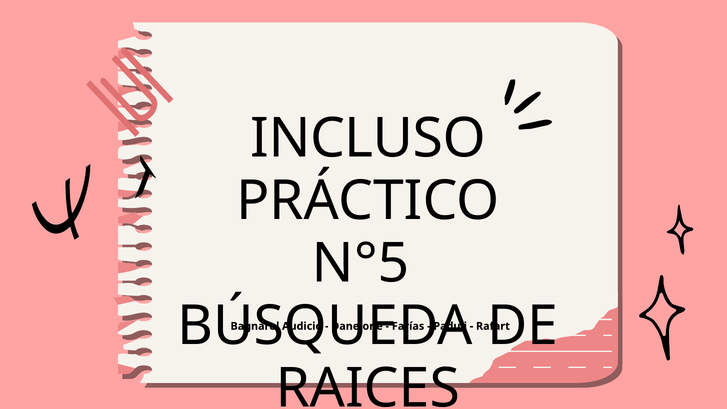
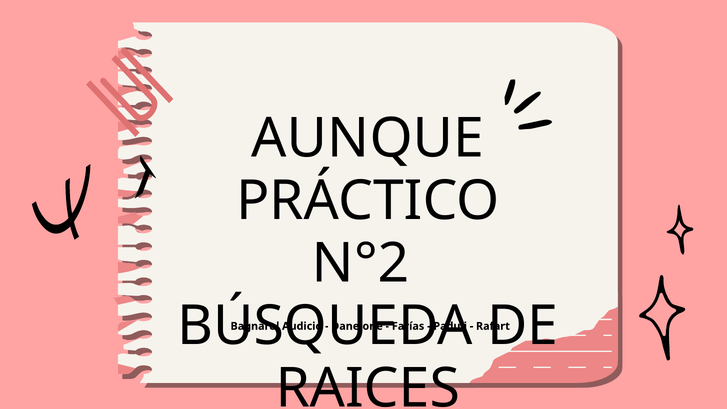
INCLUSO: INCLUSO -> AUNQUE
N°5: N°5 -> N°2
